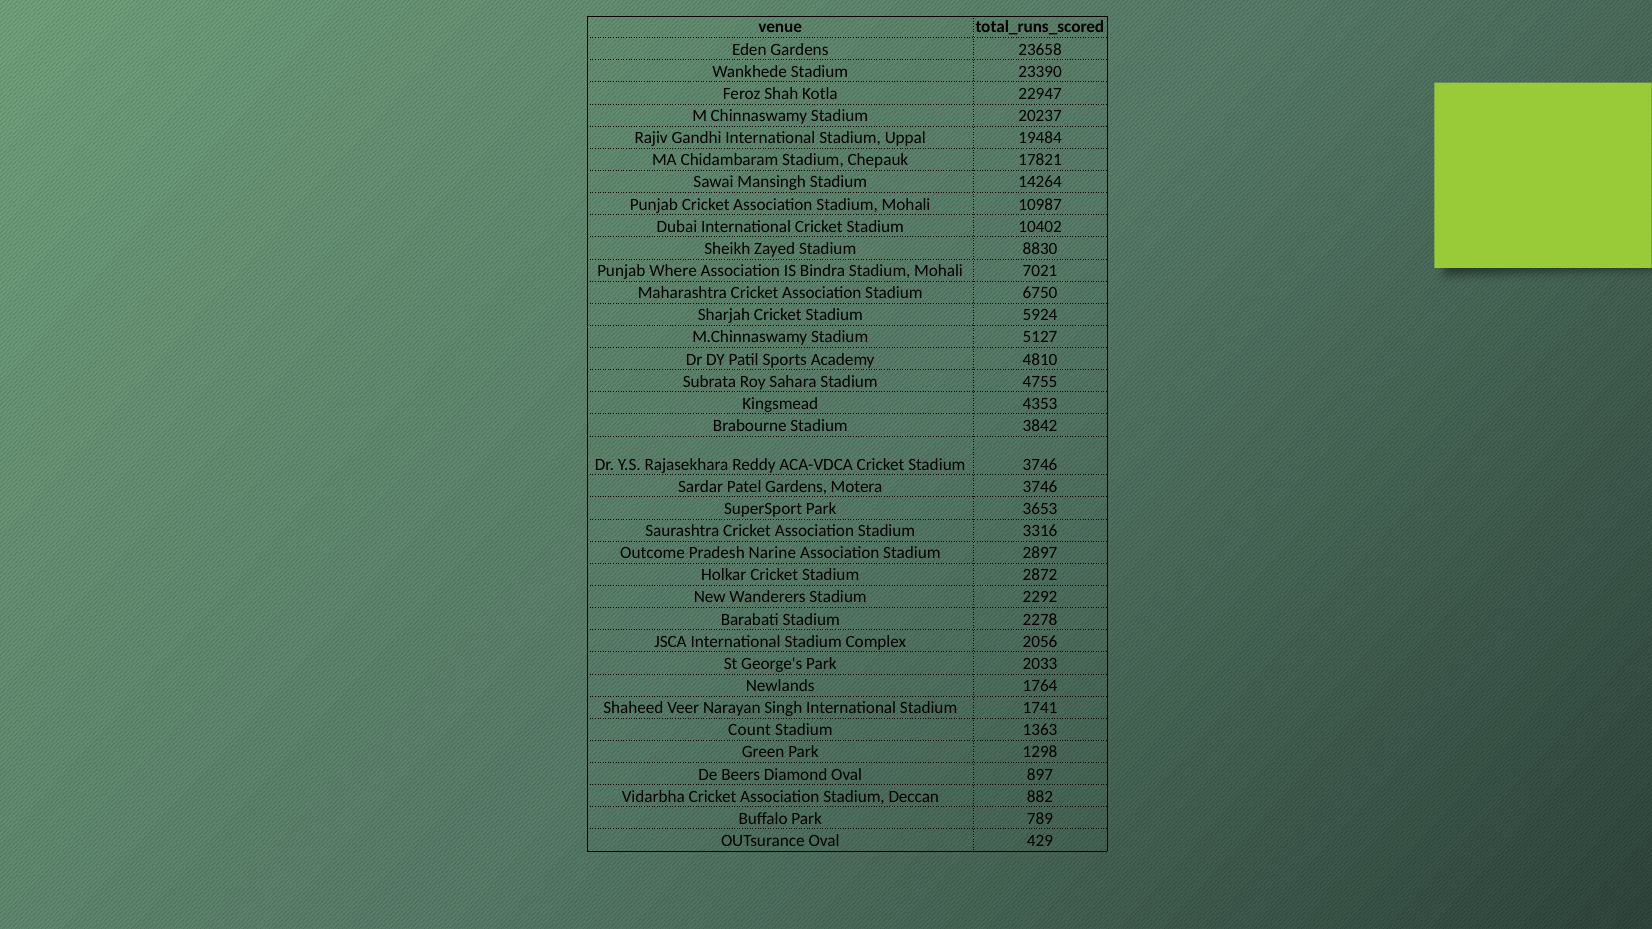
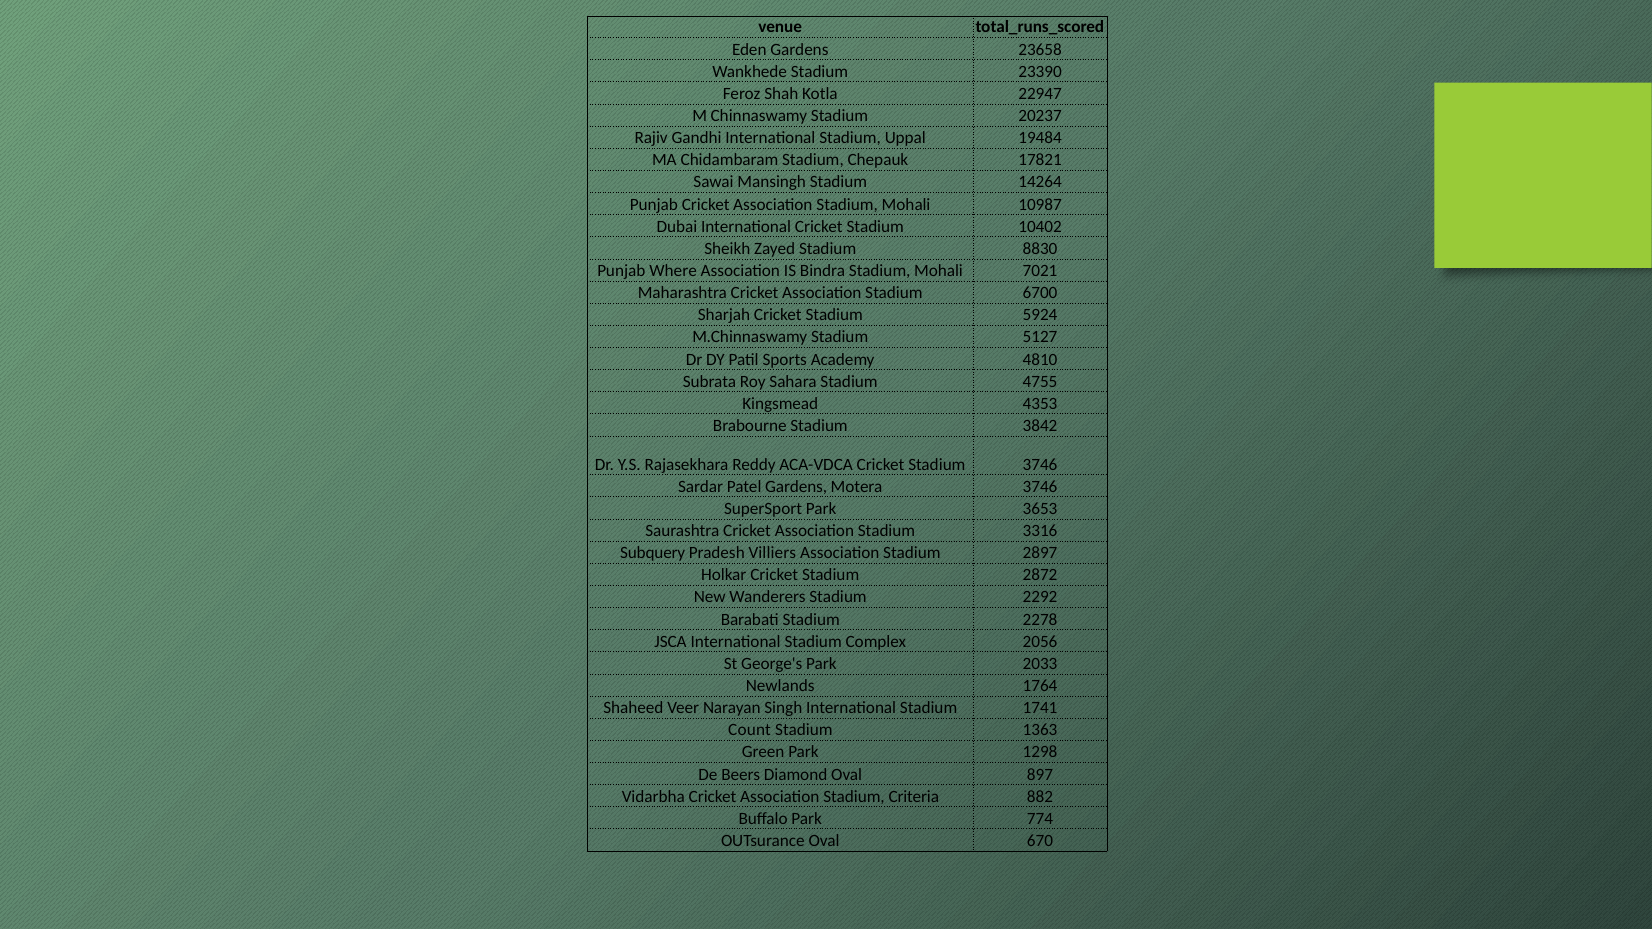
6750: 6750 -> 6700
Outcome: Outcome -> Subquery
Narine: Narine -> Villiers
Deccan: Deccan -> Criteria
789: 789 -> 774
429: 429 -> 670
